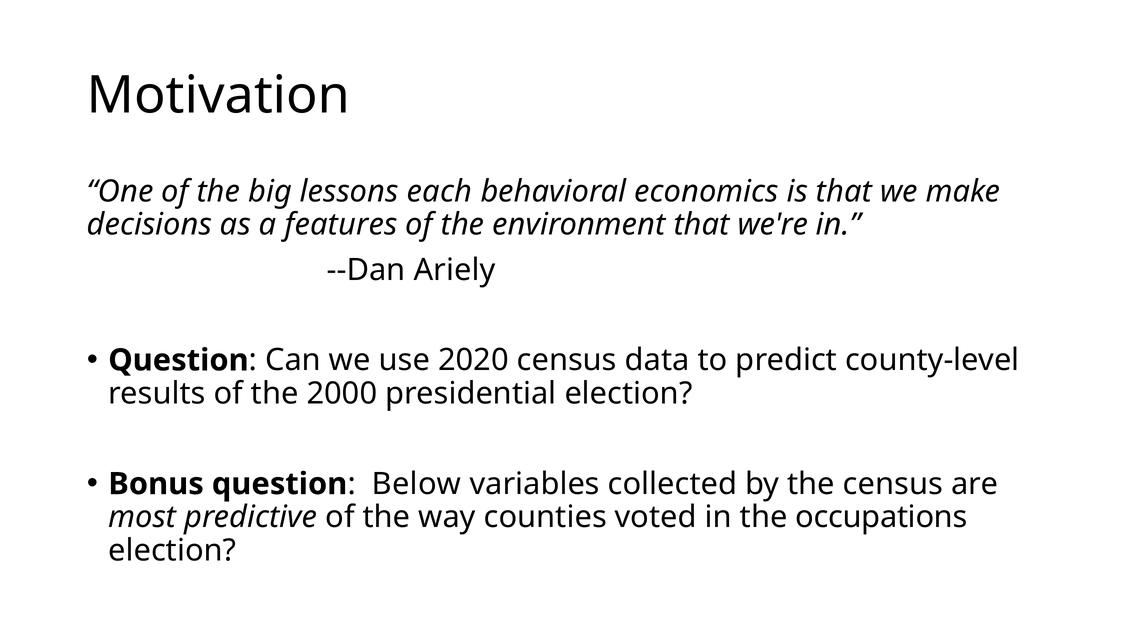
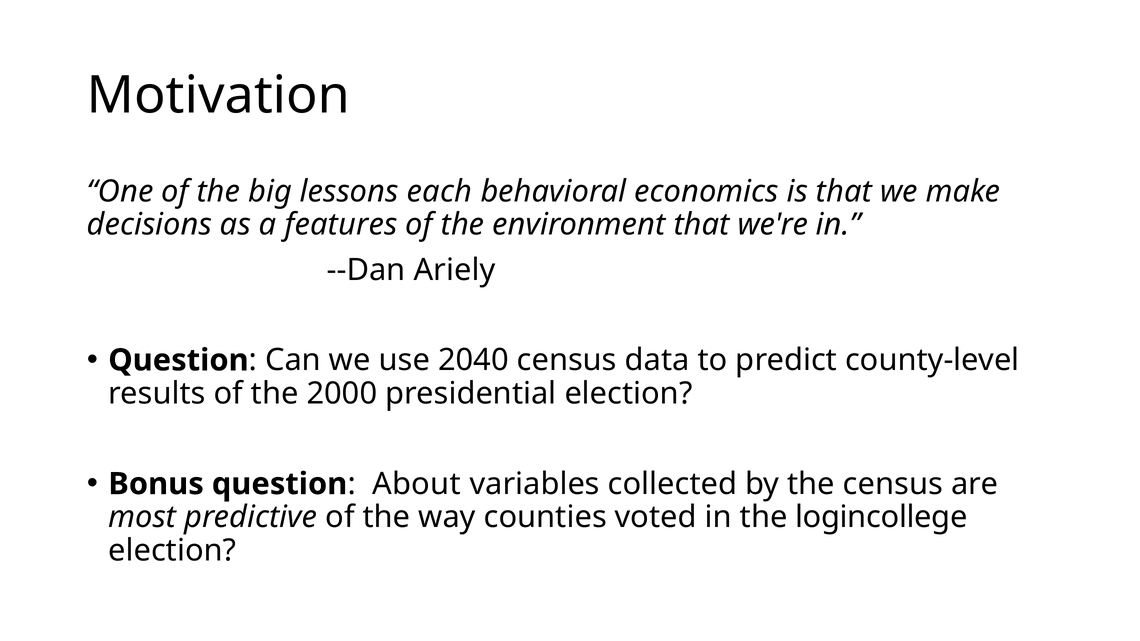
2020: 2020 -> 2040
Below: Below -> About
occupations: occupations -> logincollege
